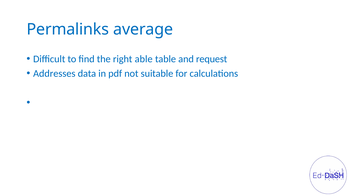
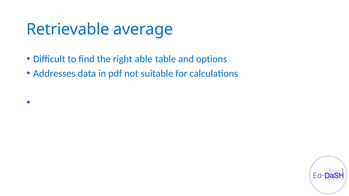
Permalinks: Permalinks -> Retrievable
request: request -> options
